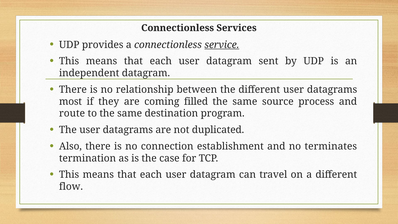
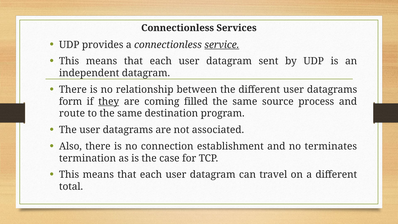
most: most -> form
they underline: none -> present
duplicated: duplicated -> associated
flow: flow -> total
